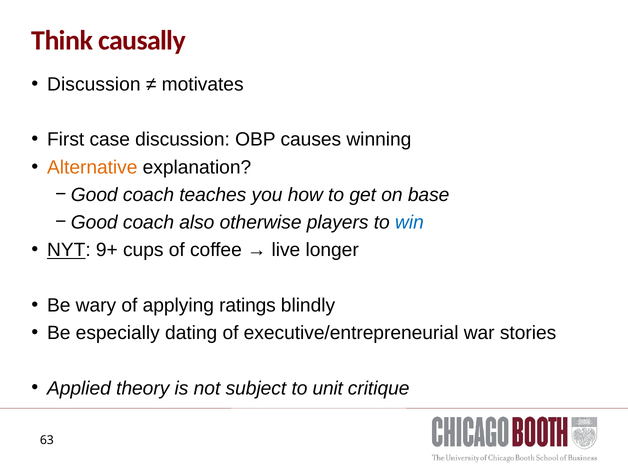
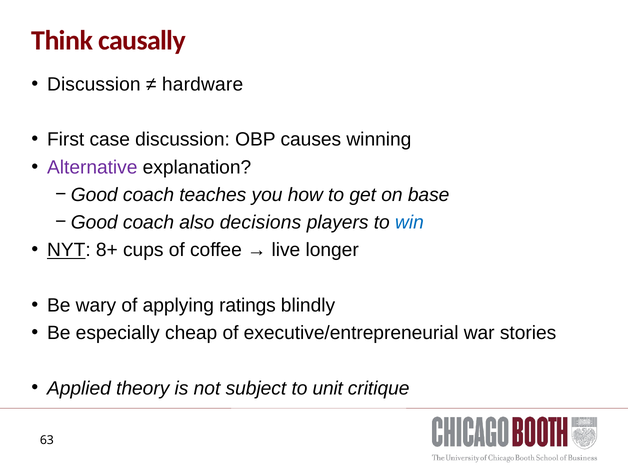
motivates: motivates -> hardware
Alternative colour: orange -> purple
otherwise: otherwise -> decisions
9+: 9+ -> 8+
dating: dating -> cheap
